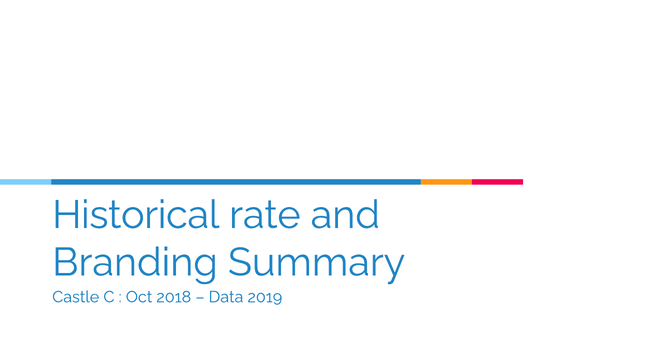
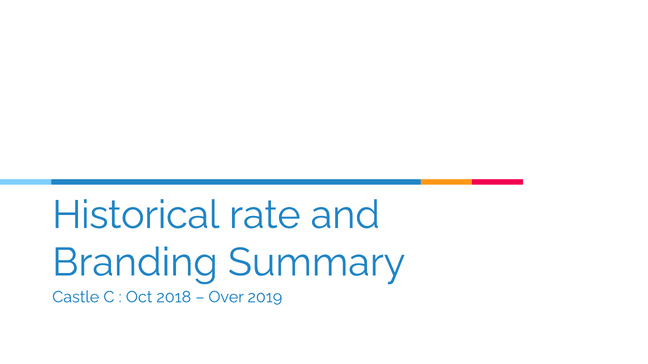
Data: Data -> Over
